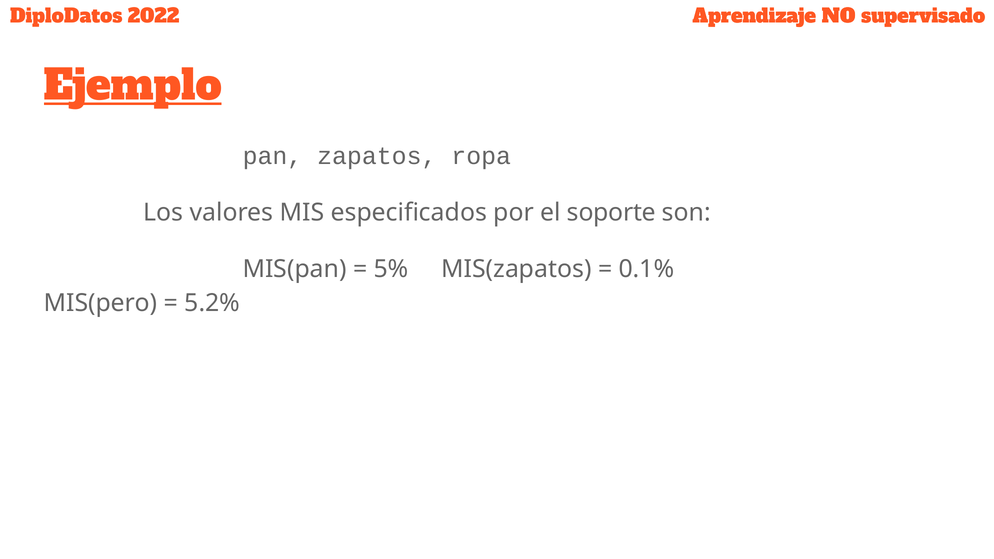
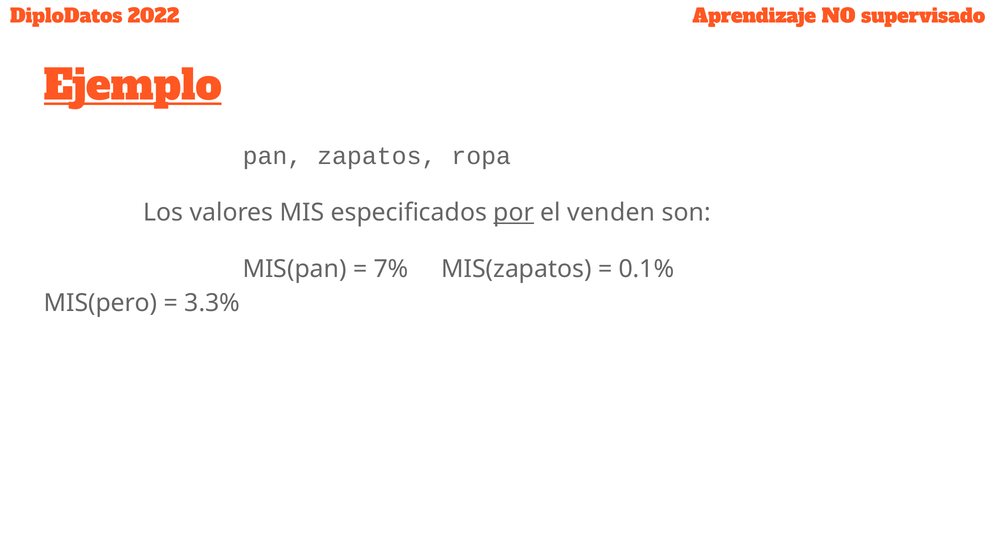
por underline: none -> present
soporte: soporte -> venden
5%: 5% -> 7%
5.2%: 5.2% -> 3.3%
